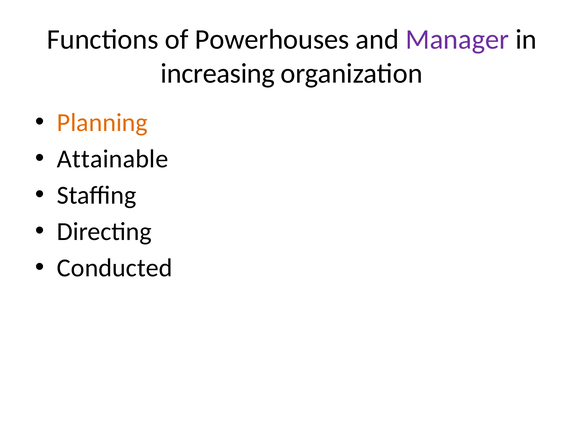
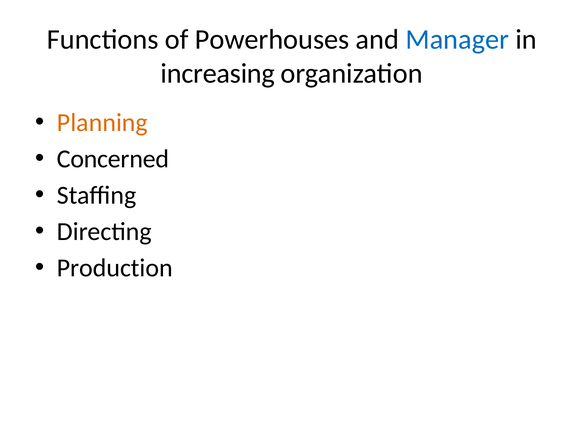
Manager colour: purple -> blue
Attainable: Attainable -> Concerned
Conducted: Conducted -> Production
